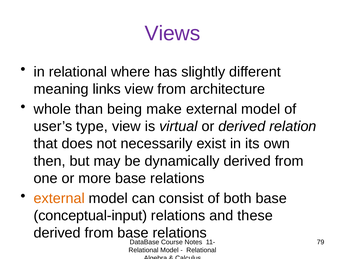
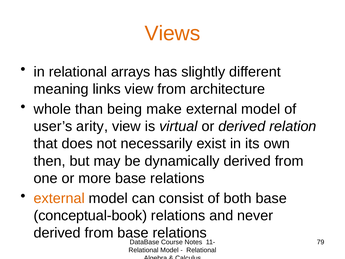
Views colour: purple -> orange
where: where -> arrays
type: type -> arity
conceptual-input: conceptual-input -> conceptual-book
these: these -> never
